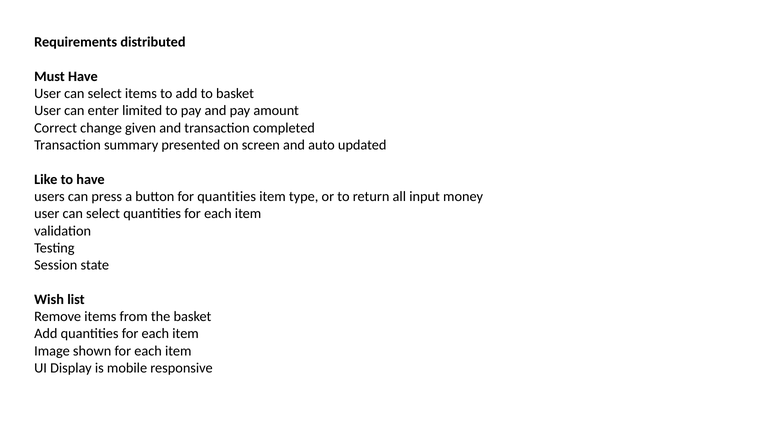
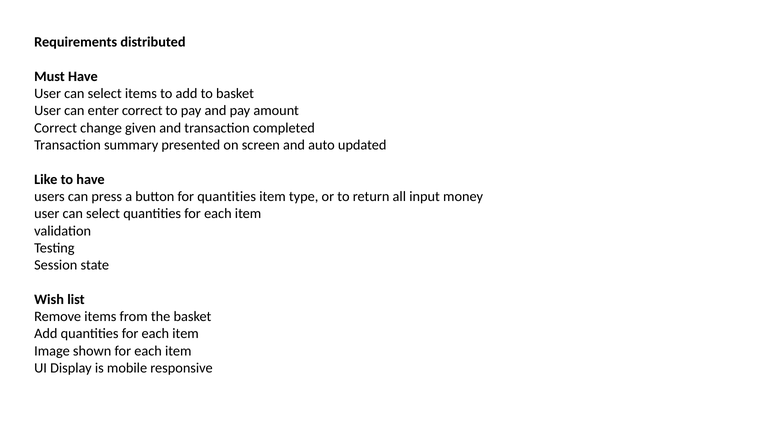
enter limited: limited -> correct
